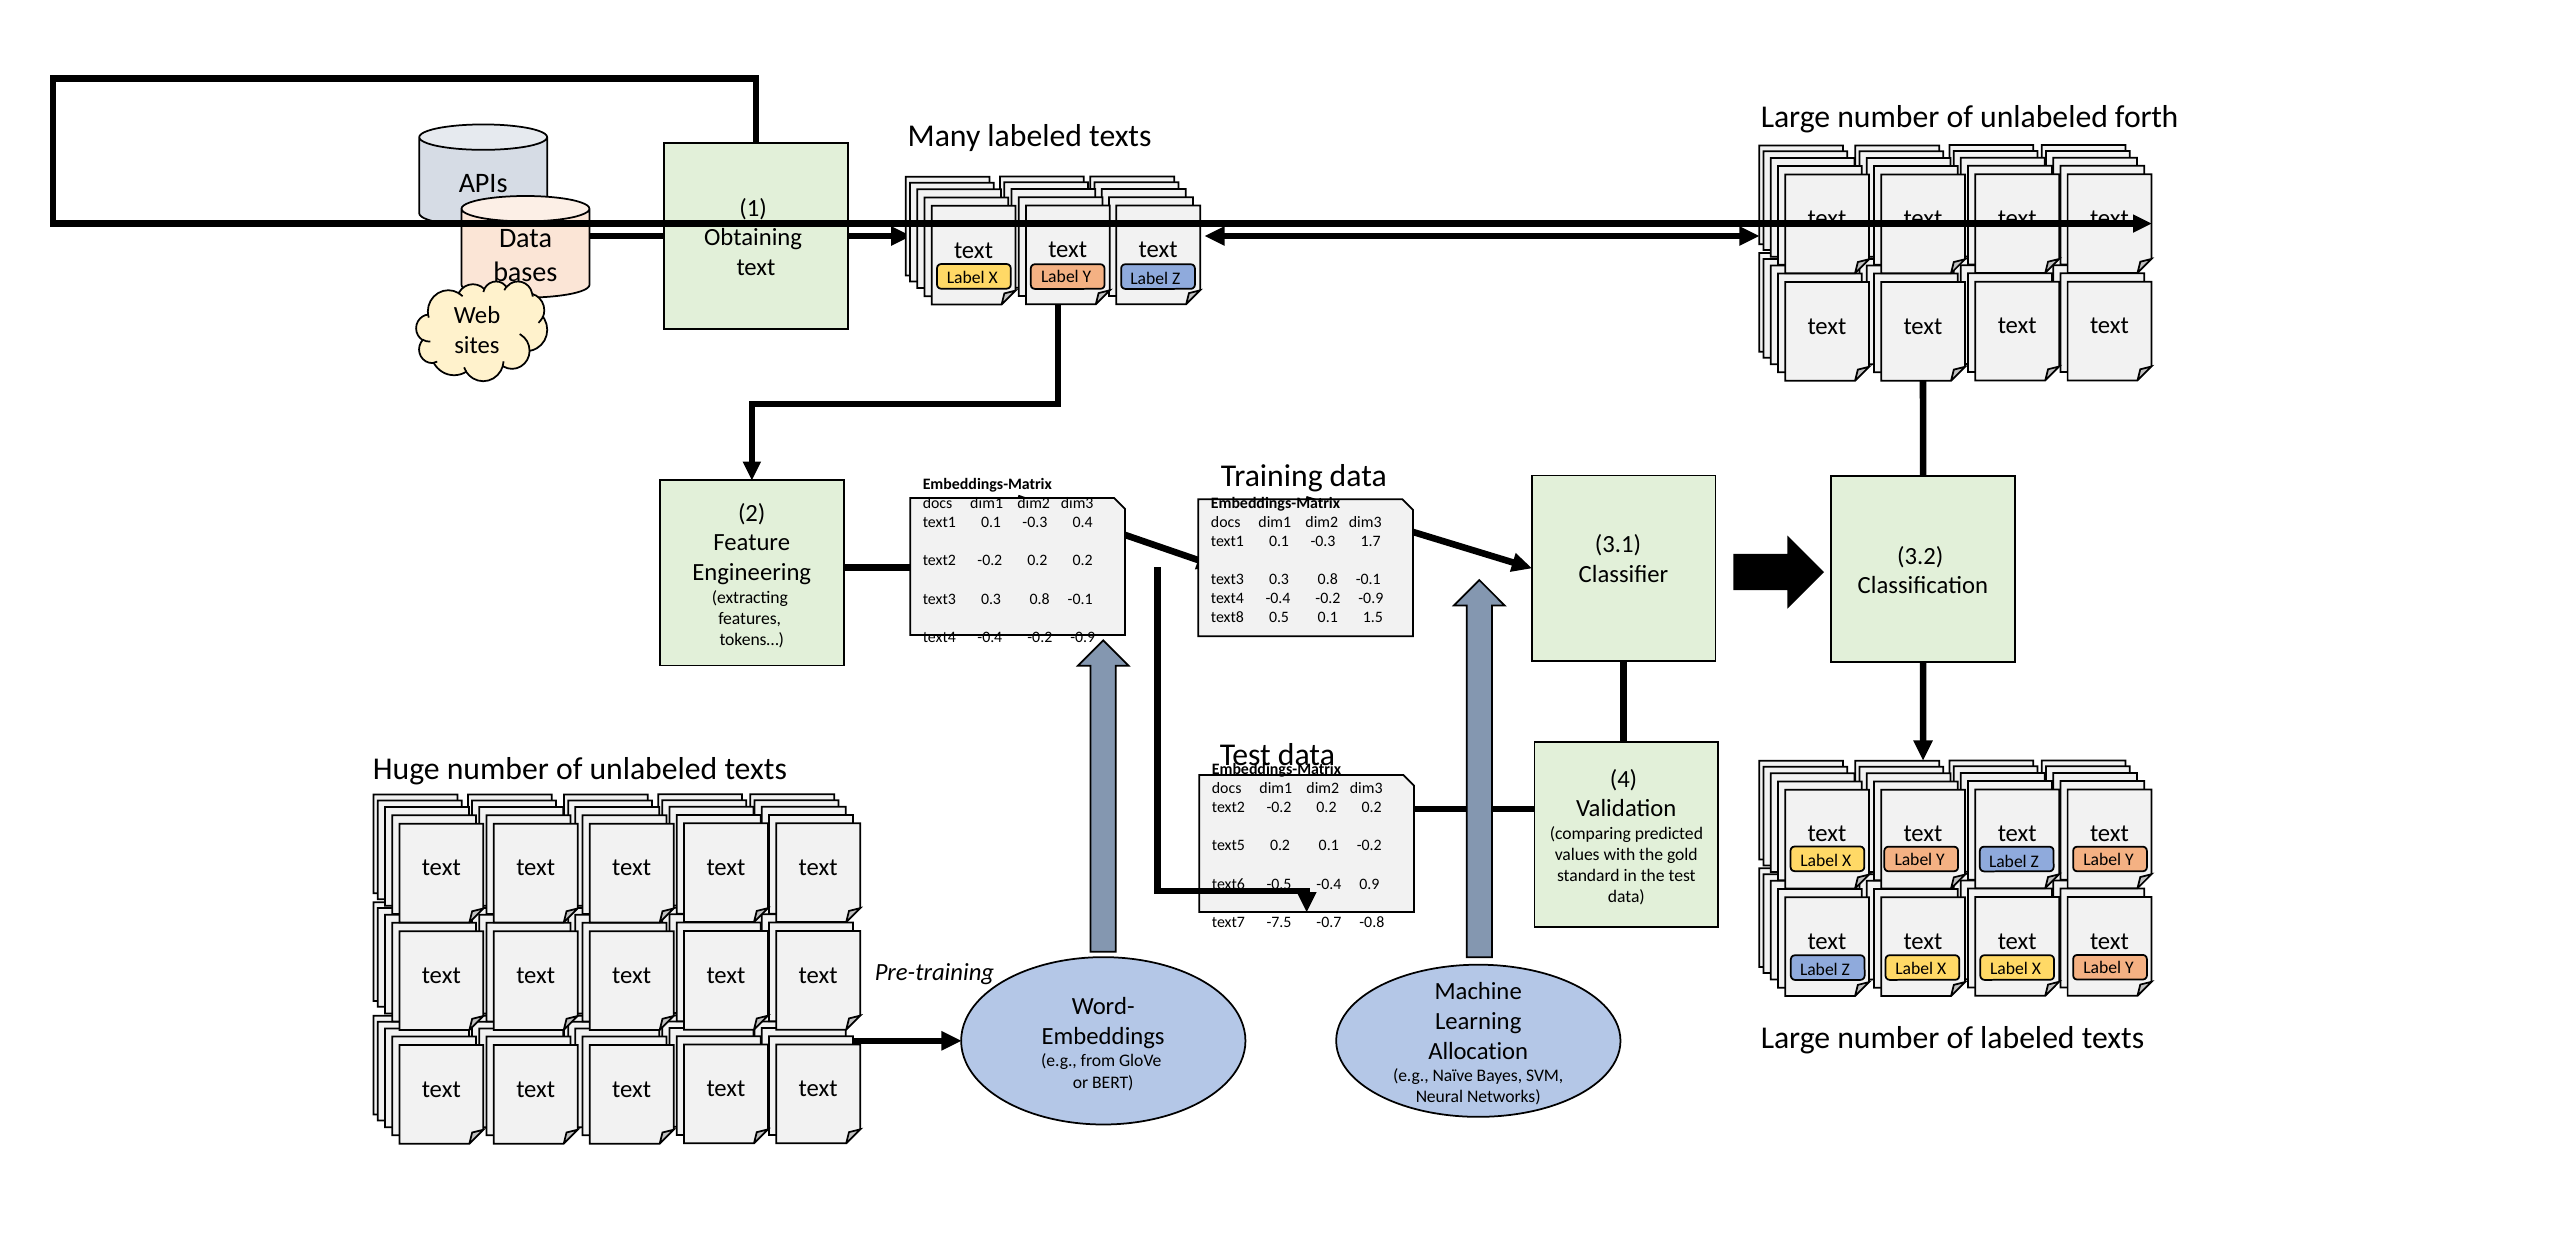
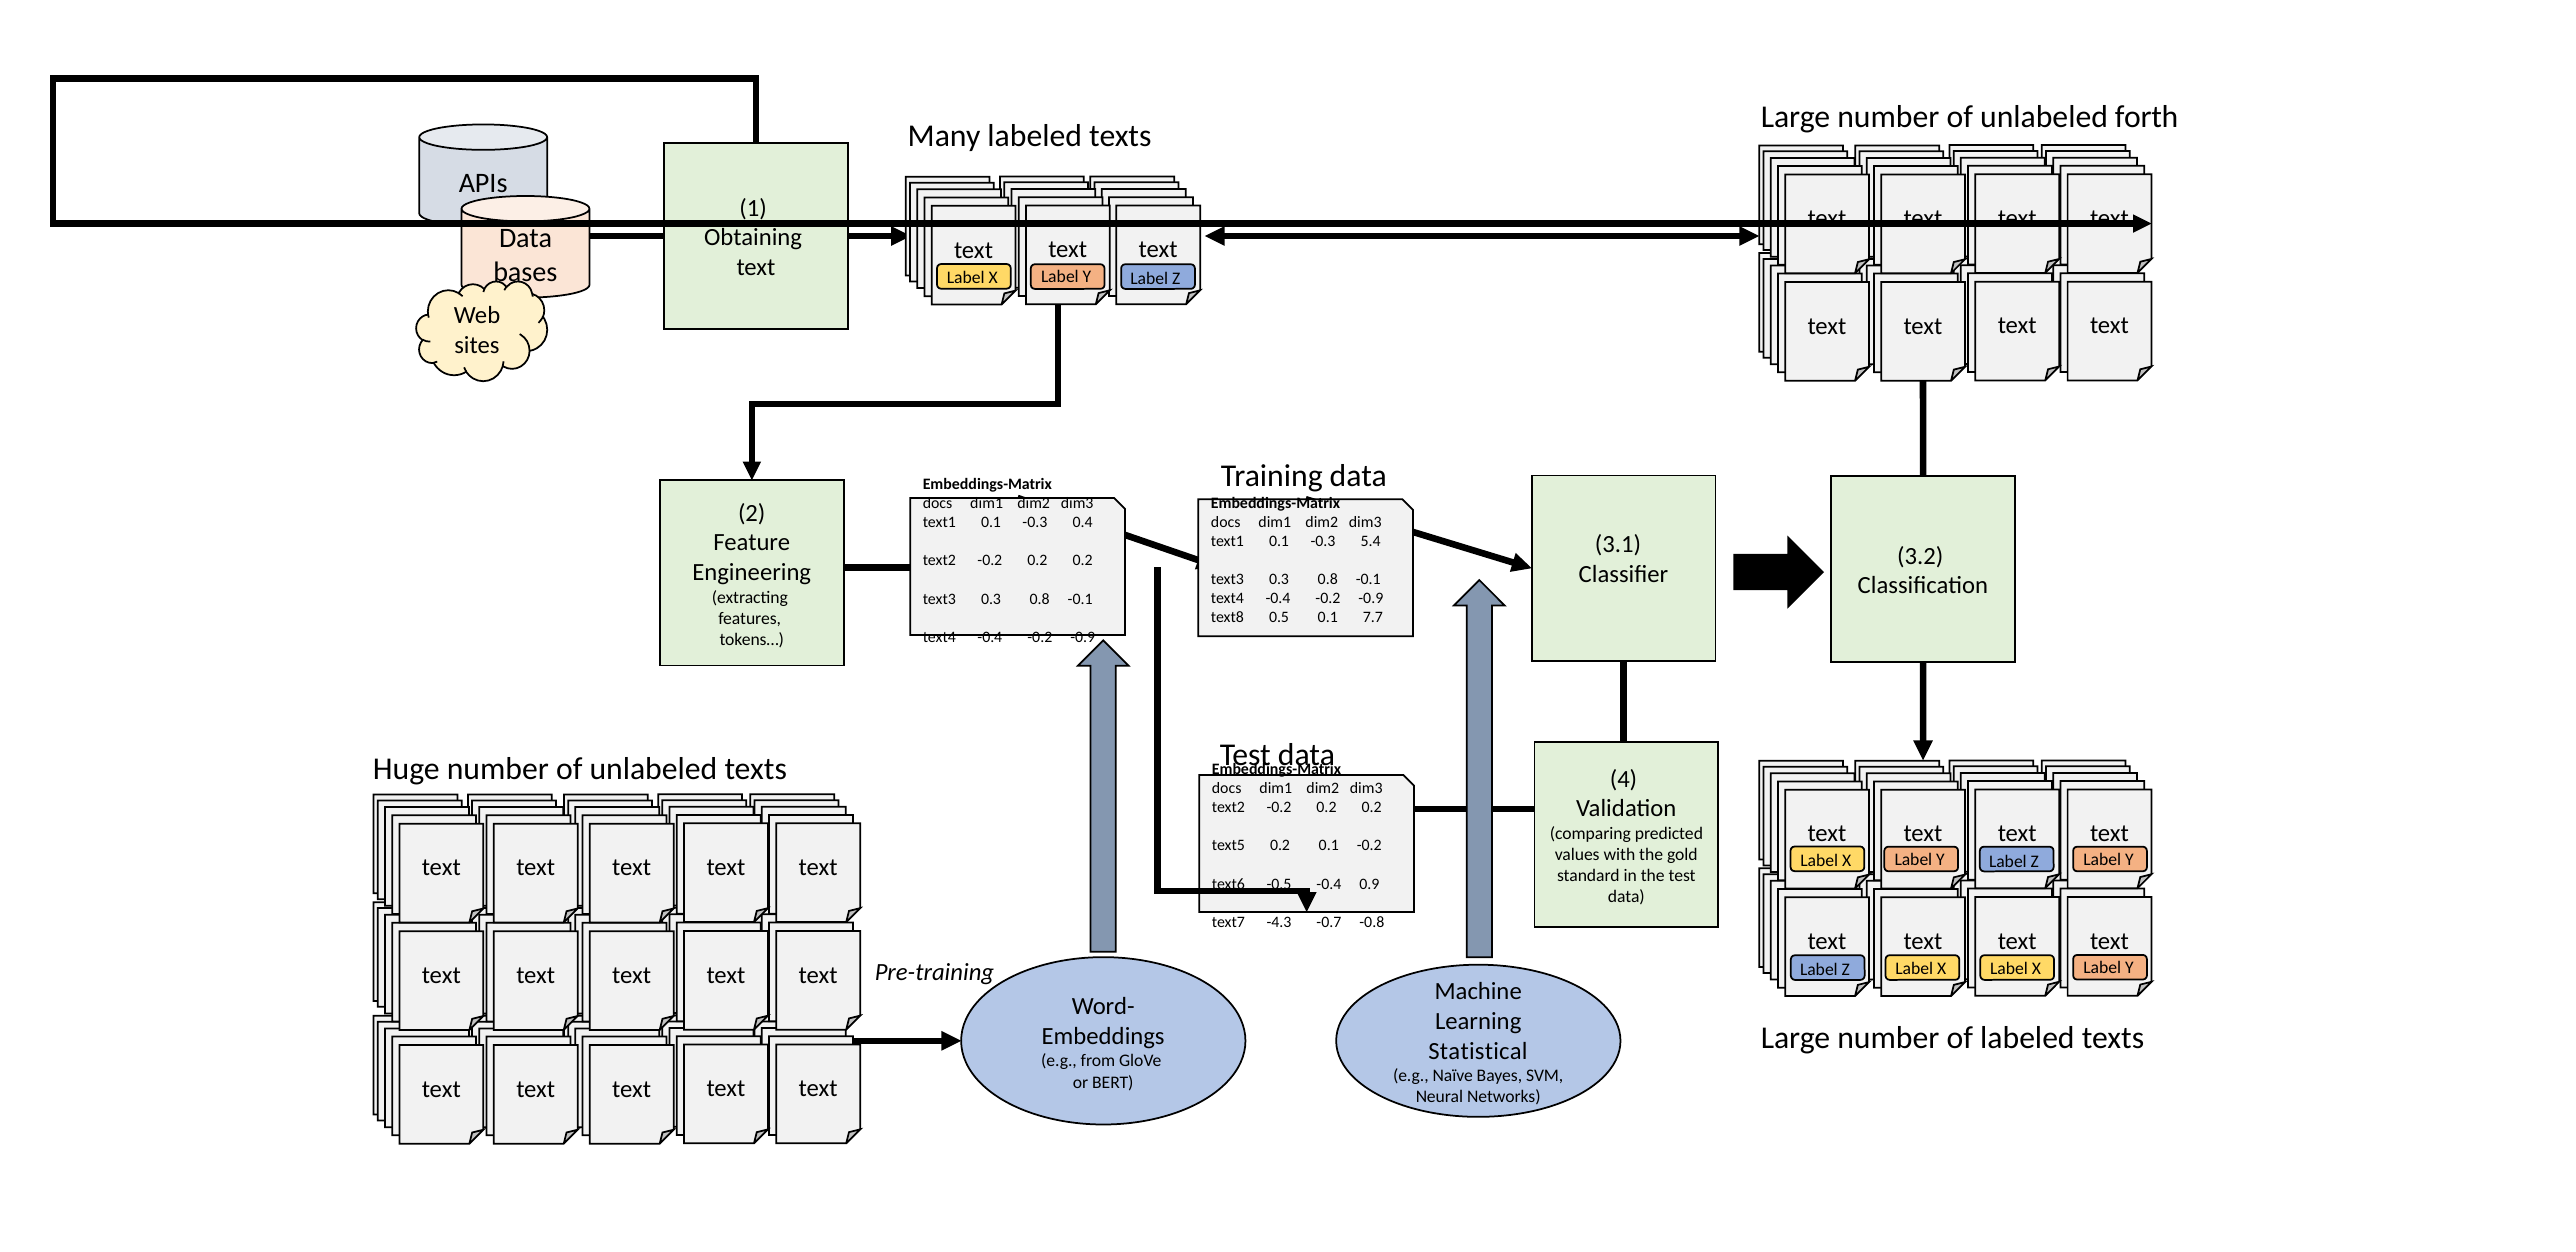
1.7: 1.7 -> 5.4
1.5: 1.5 -> 7.7
-7.5: -7.5 -> -4.3
Allocation: Allocation -> Statistical
